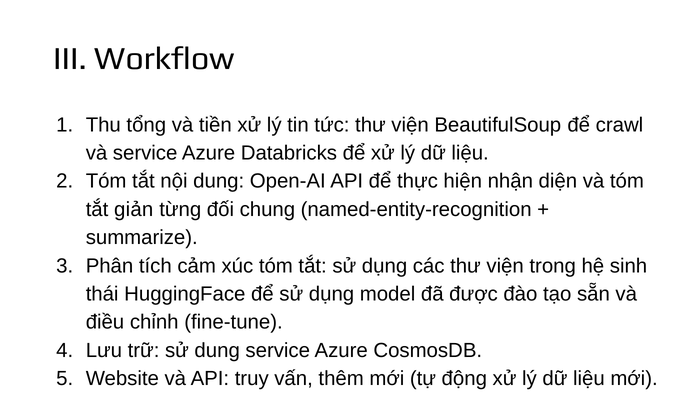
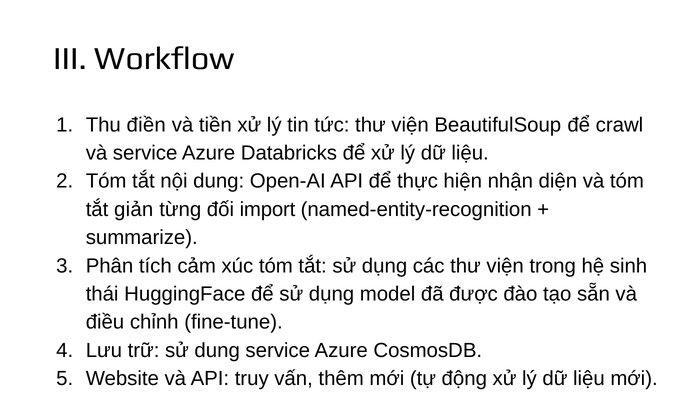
tổng: tổng -> điền
chung: chung -> import
